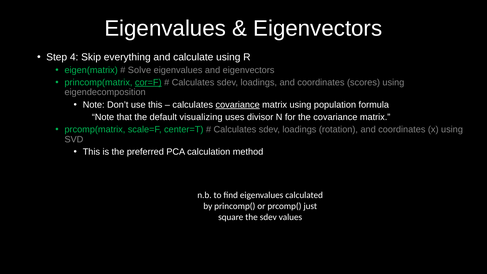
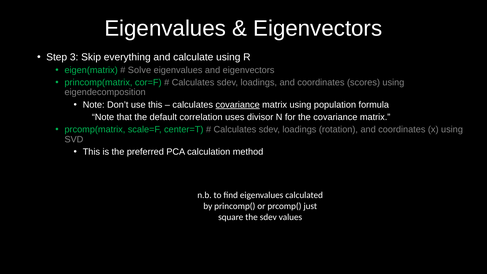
4: 4 -> 3
cor=F underline: present -> none
visualizing: visualizing -> correlation
